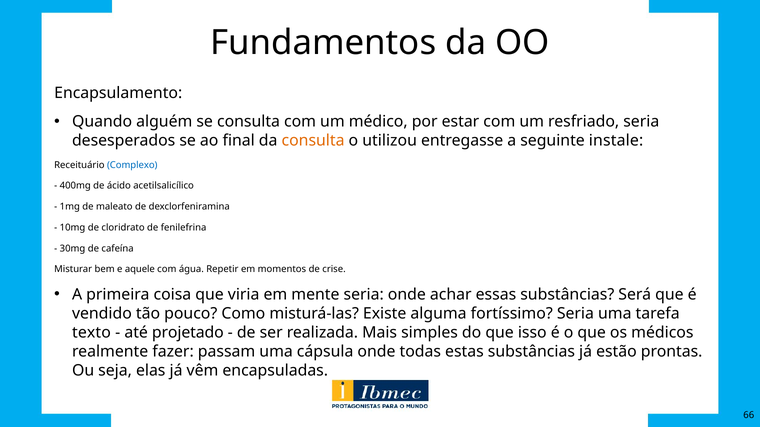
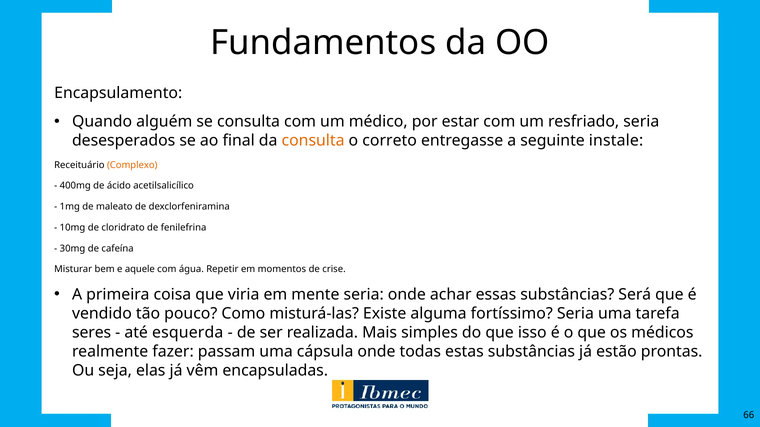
utilizou: utilizou -> correto
Complexo colour: blue -> orange
texto: texto -> seres
projetado: projetado -> esquerda
